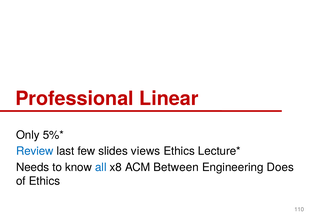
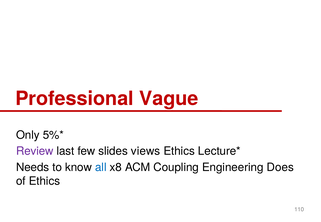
Linear: Linear -> Vague
Review colour: blue -> purple
Between: Between -> Coupling
